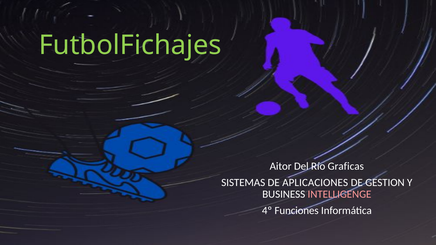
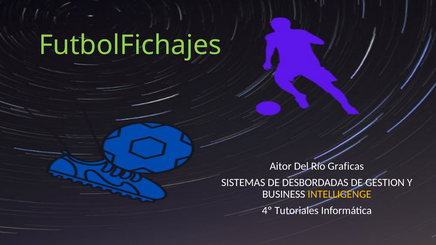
APLICACIONES: APLICACIONES -> DESBORDADAS
INTELLIGENGE colour: pink -> yellow
Funciones: Funciones -> Tutoriales
